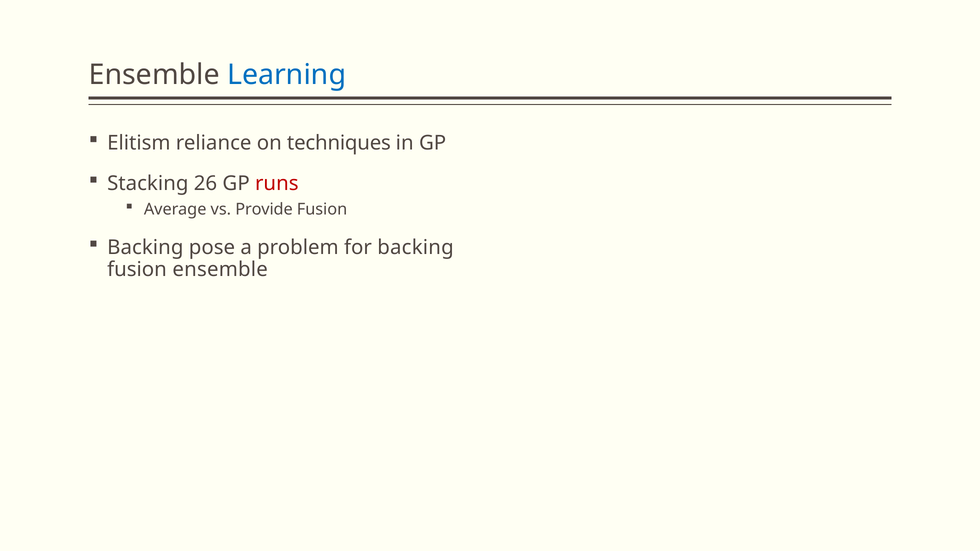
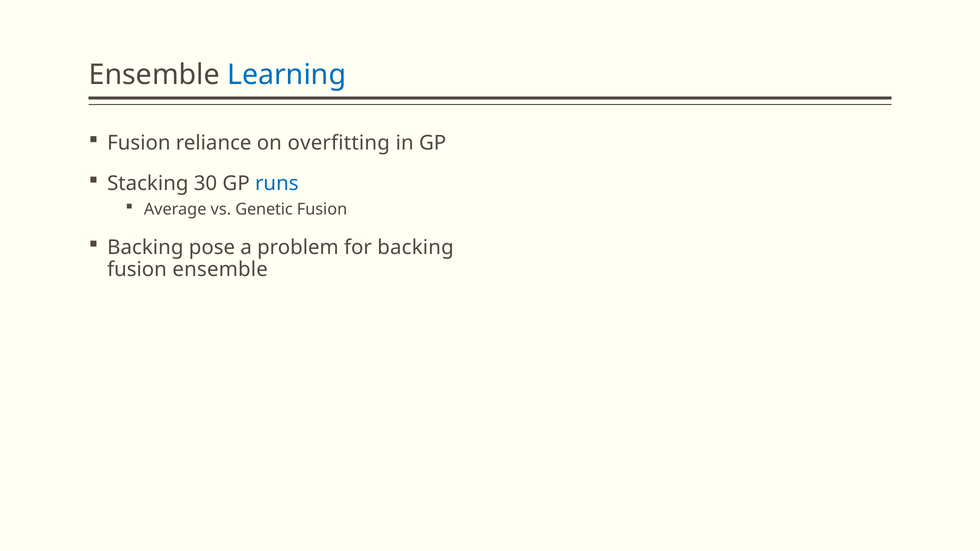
Elitism at (139, 143): Elitism -> Fusion
techniques: techniques -> overfitting
26: 26 -> 30
runs colour: red -> blue
Provide: Provide -> Genetic
